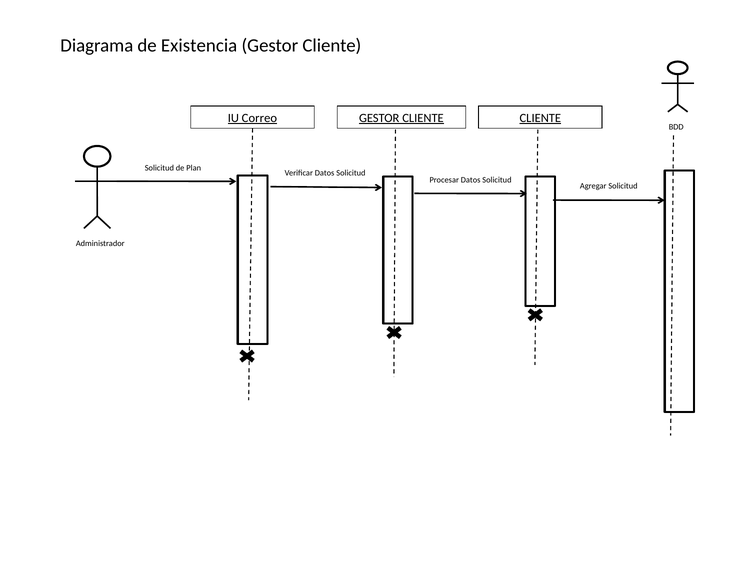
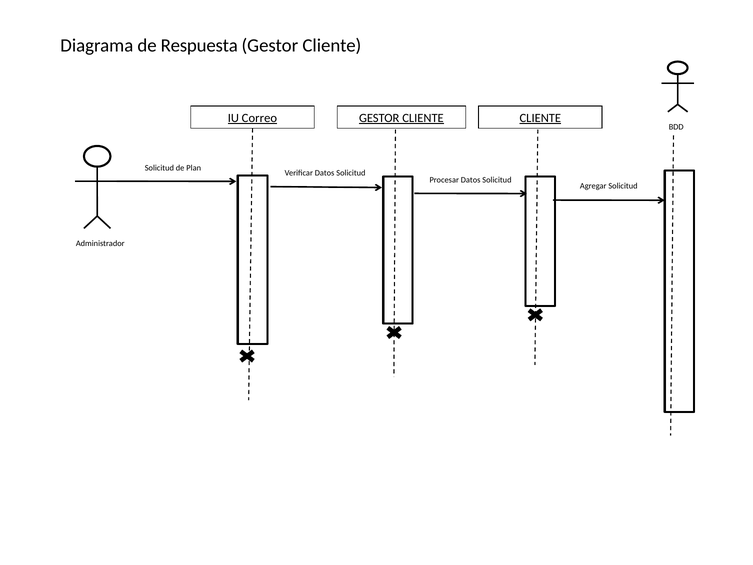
Existencia: Existencia -> Respuesta
